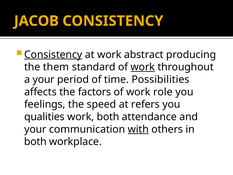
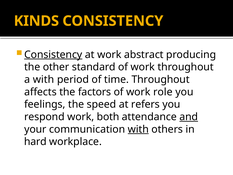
JACOB: JACOB -> KINDS
them: them -> other
work at (143, 67) underline: present -> none
a your: your -> with
time Possibilities: Possibilities -> Throughout
qualities: qualities -> respond
and underline: none -> present
both at (35, 142): both -> hard
